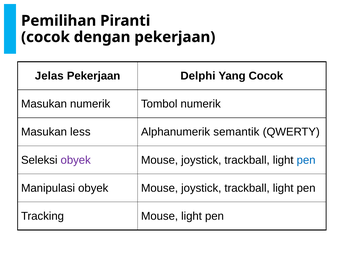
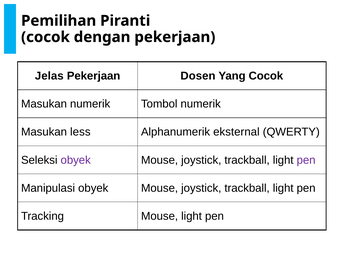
Delphi: Delphi -> Dosen
semantik: semantik -> eksternal
pen at (306, 160) colour: blue -> purple
